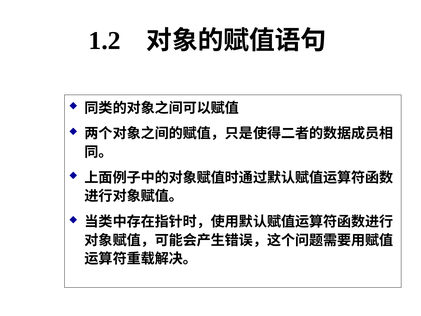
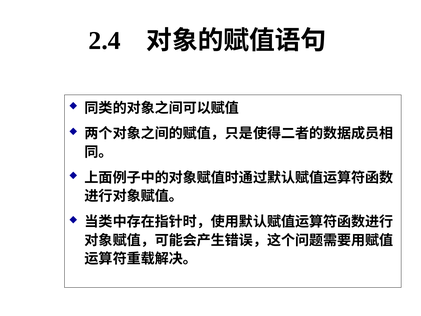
1.2: 1.2 -> 2.4
